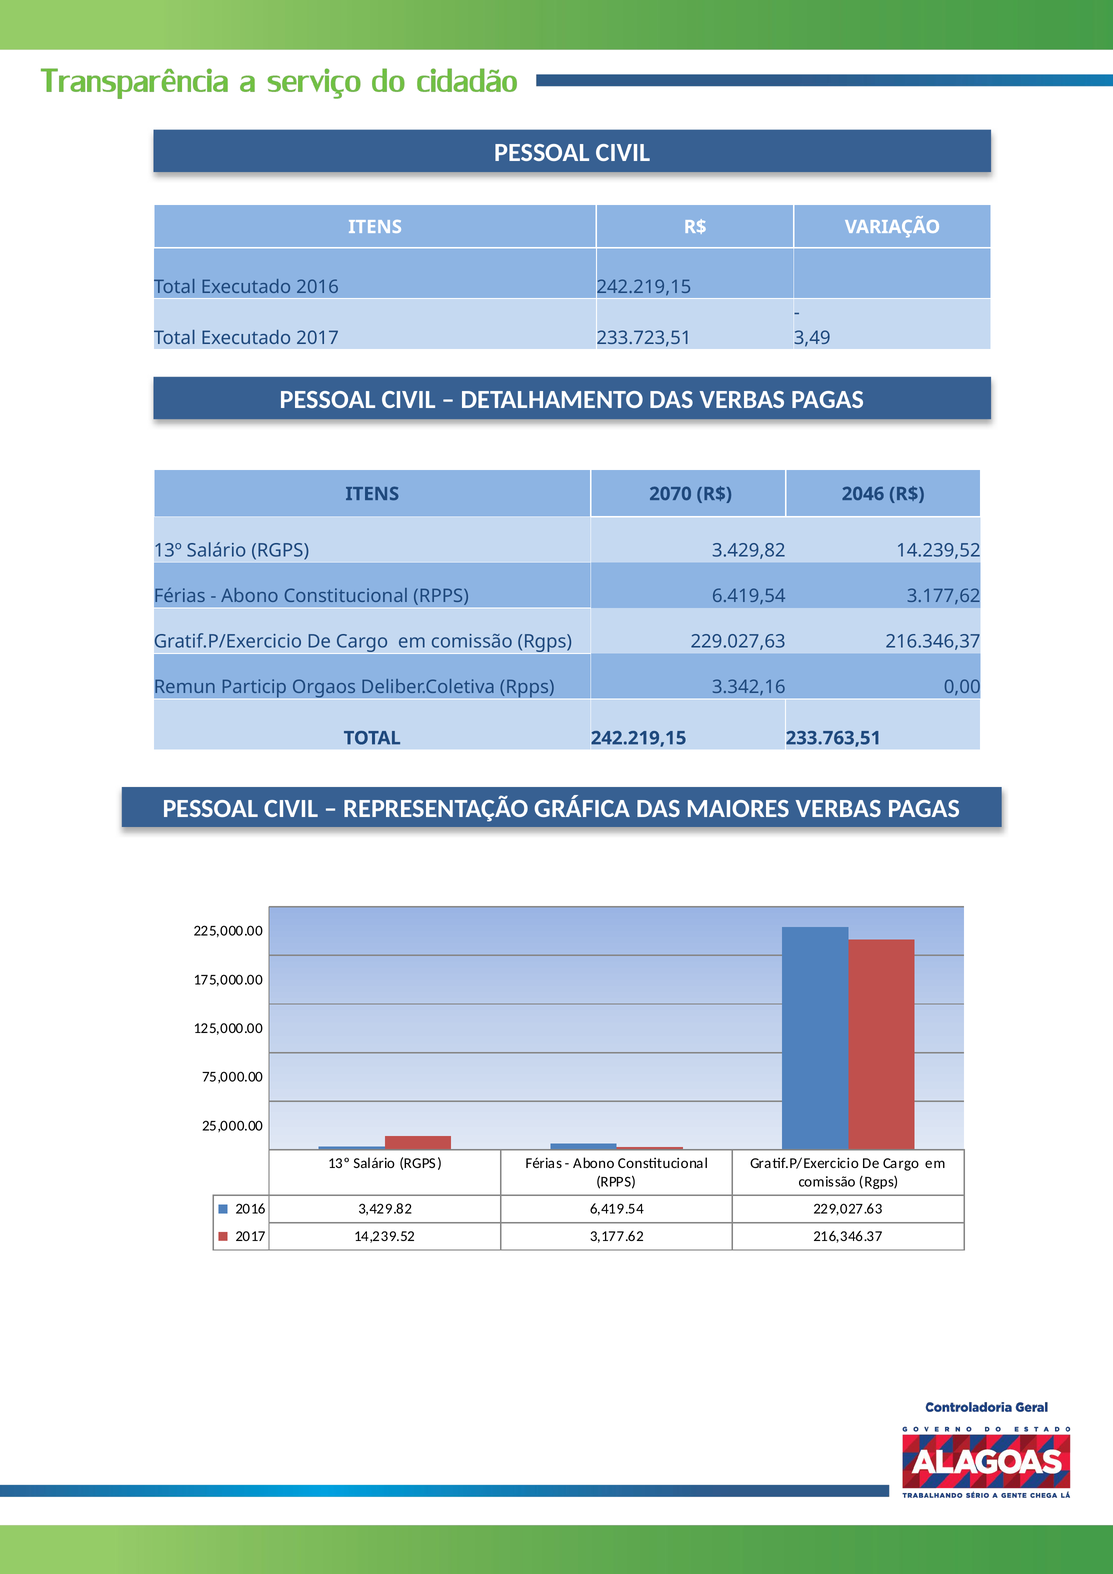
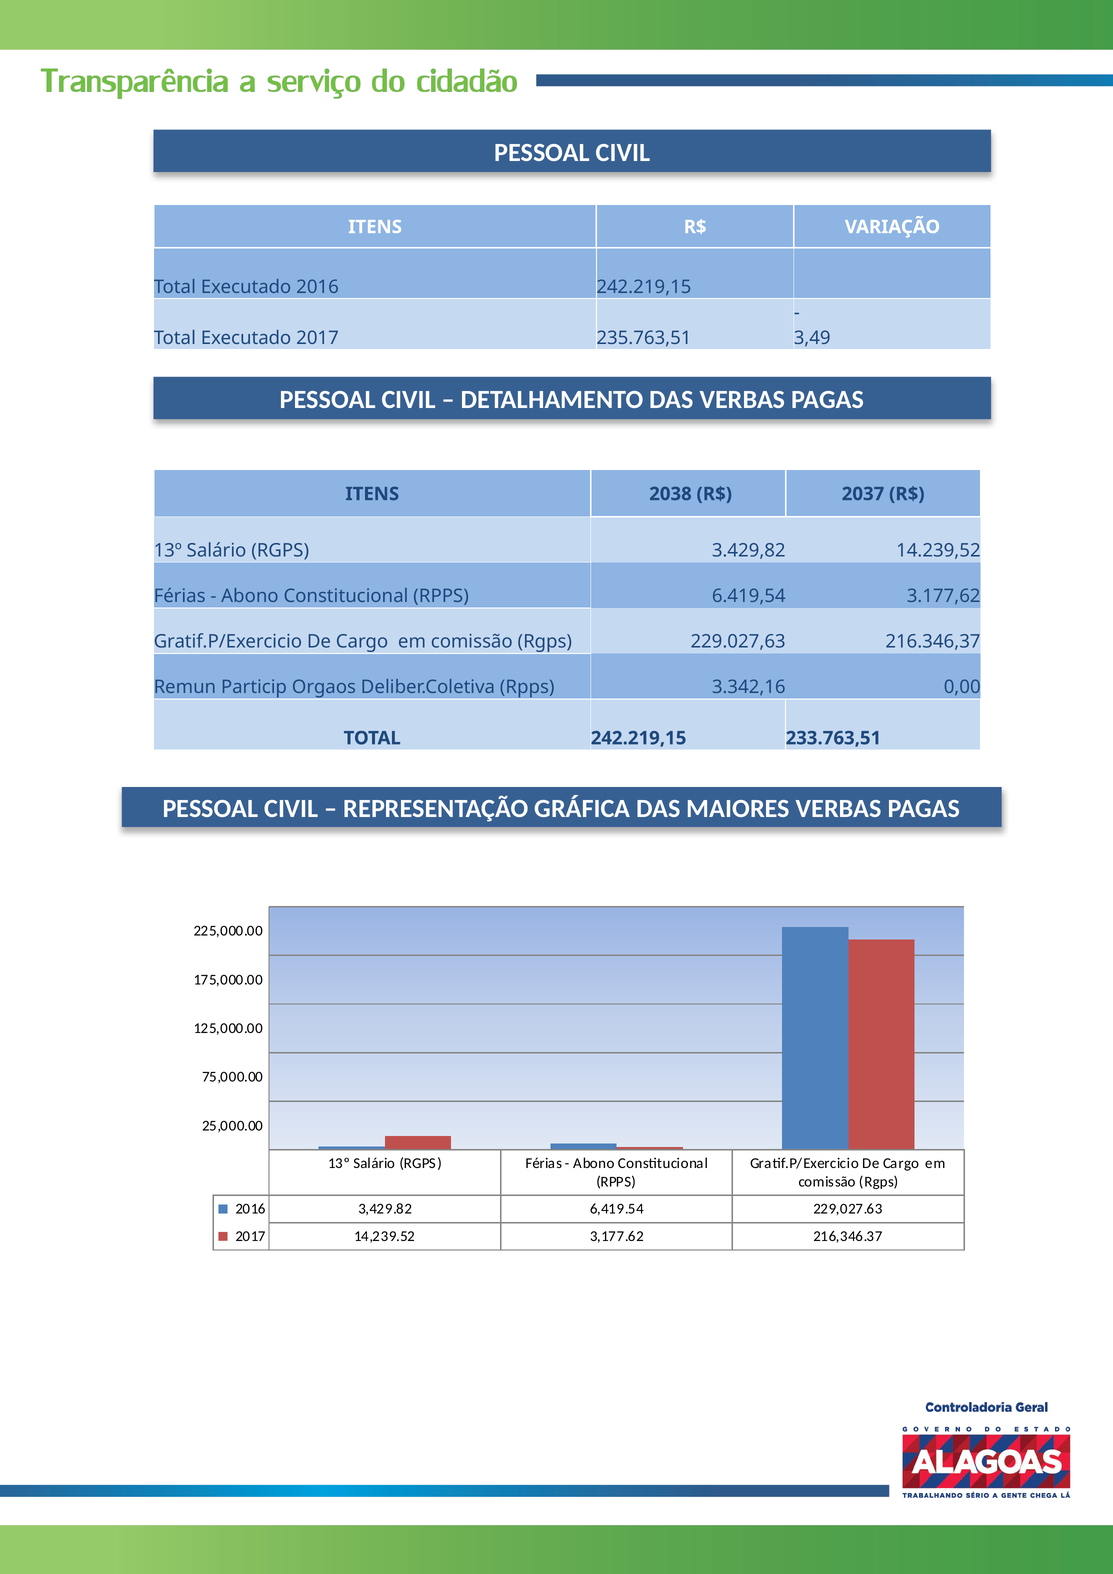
233.723,51: 233.723,51 -> 235.763,51
2070: 2070 -> 2038
2046: 2046 -> 2037
